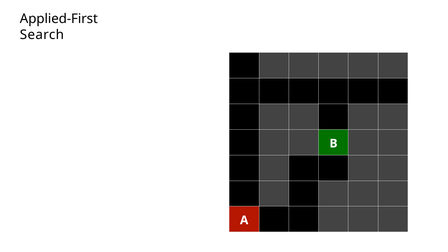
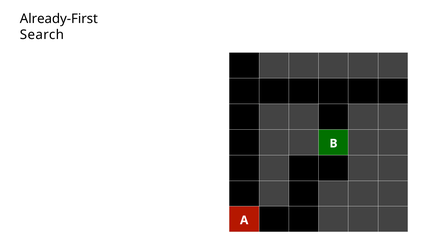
Applied-First: Applied-First -> Already-First
